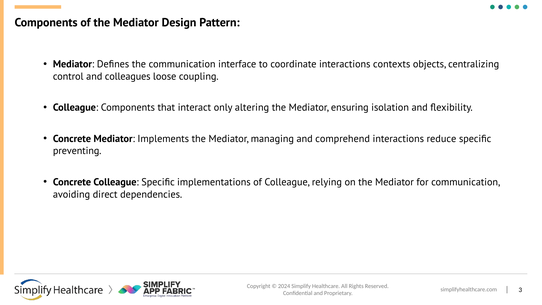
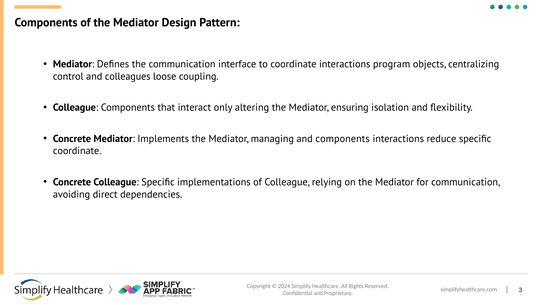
contexts: contexts -> program
and comprehend: comprehend -> components
preventing at (77, 151): preventing -> coordinate
